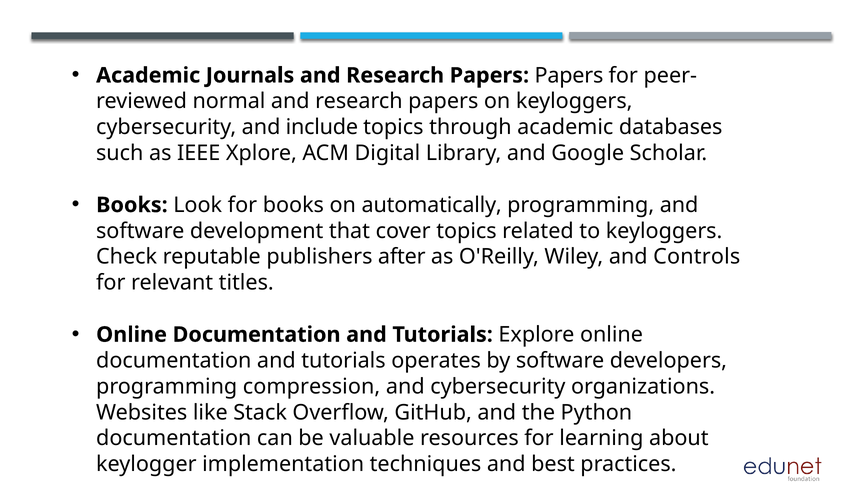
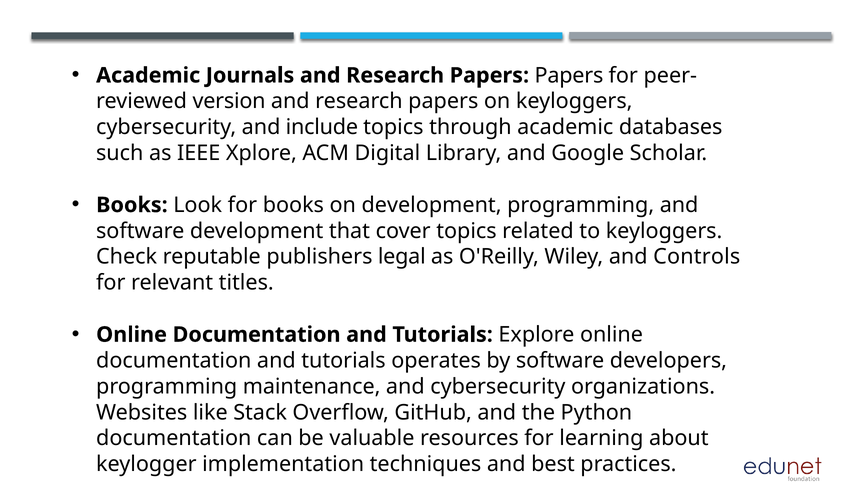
normal: normal -> version
on automatically: automatically -> development
after: after -> legal
compression: compression -> maintenance
